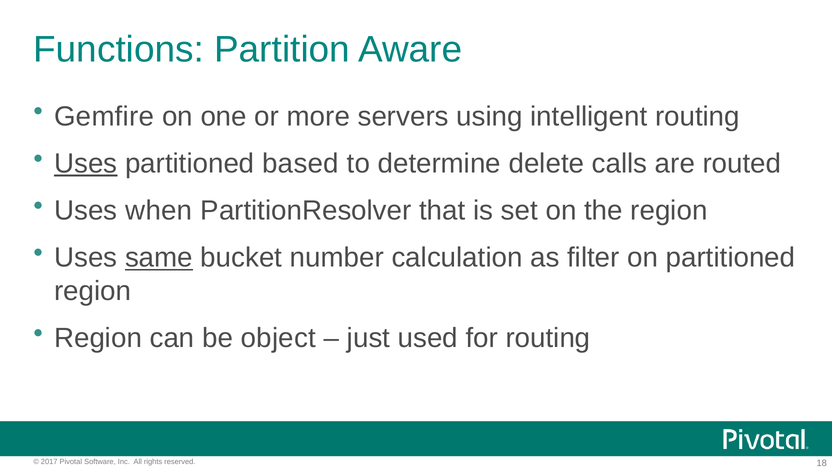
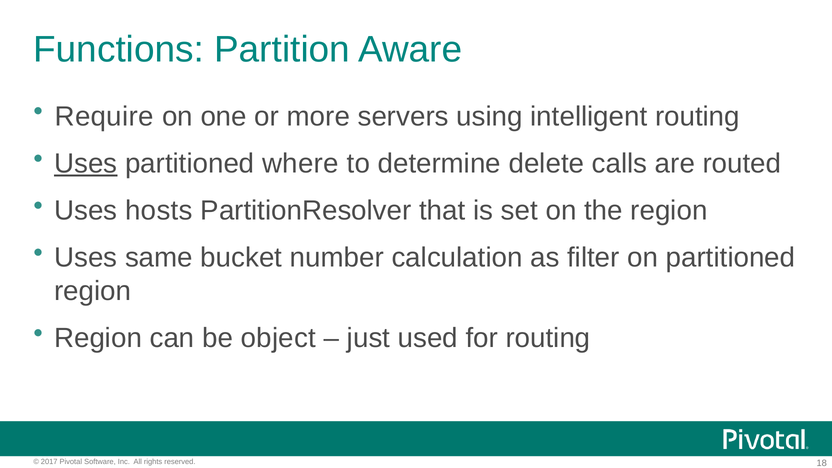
Gemfire: Gemfire -> Require
based: based -> where
when: when -> hosts
same underline: present -> none
